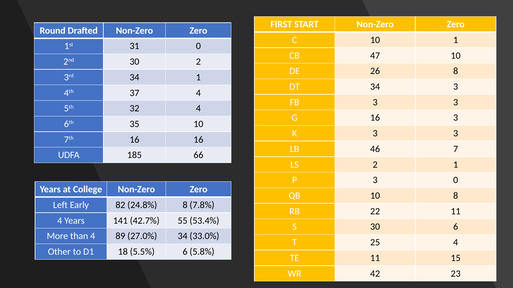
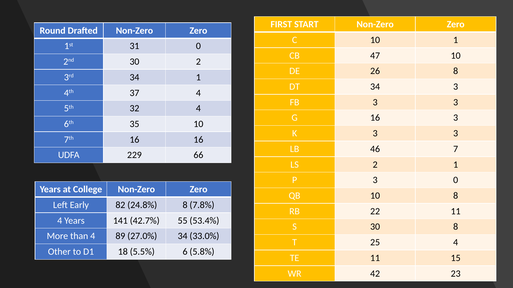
185: 185 -> 229
30 6: 6 -> 8
